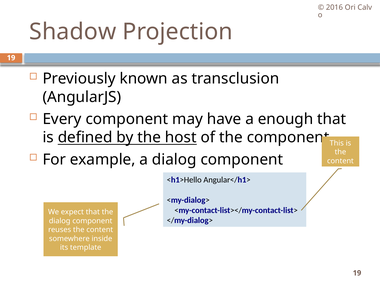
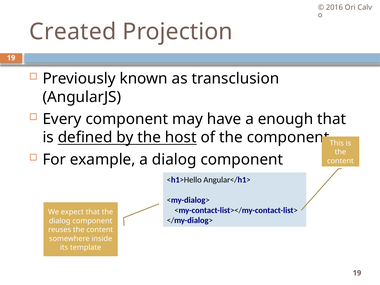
Shadow: Shadow -> Created
